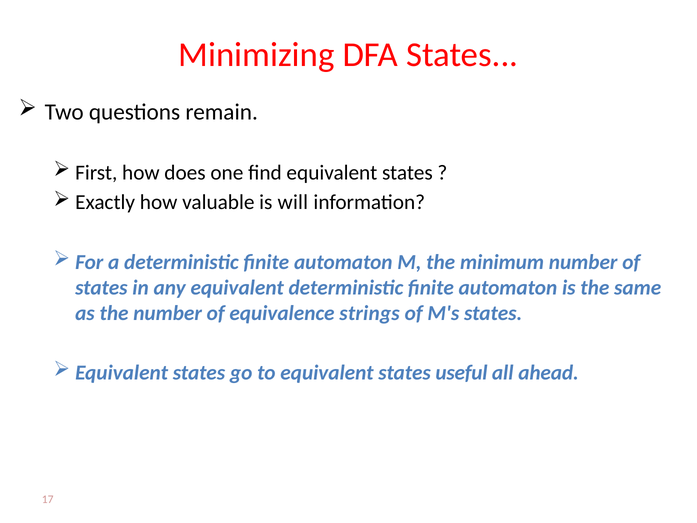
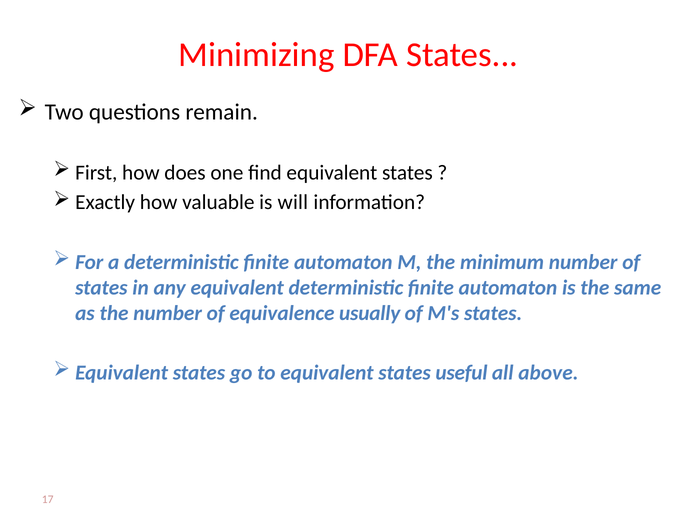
strings: strings -> usually
ahead: ahead -> above
